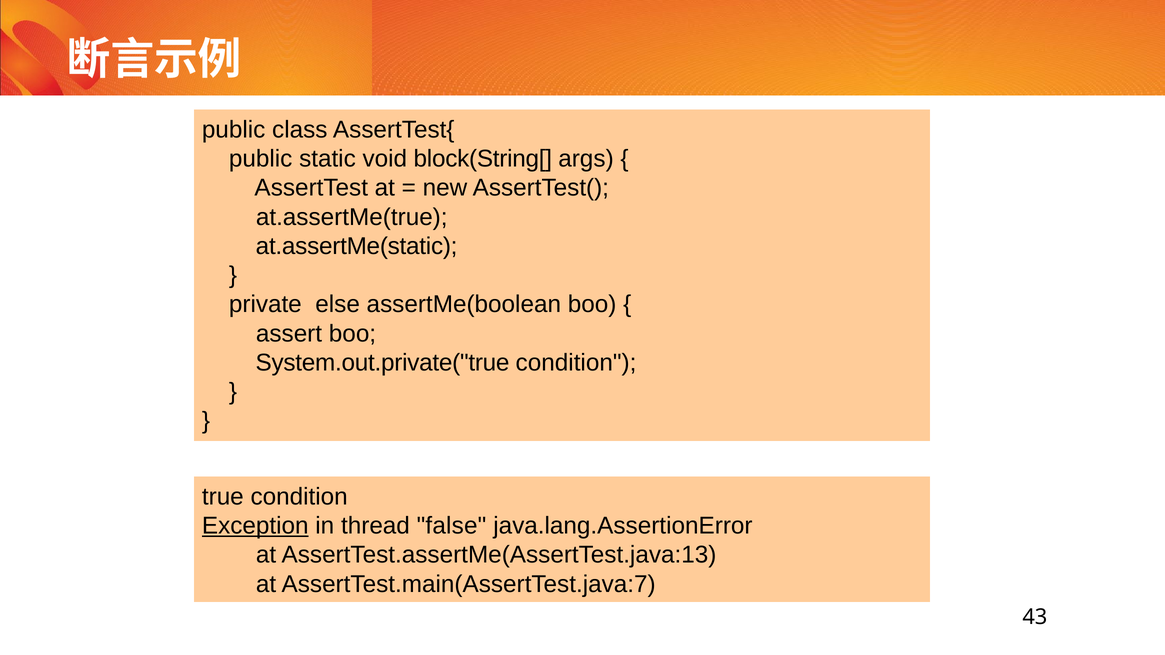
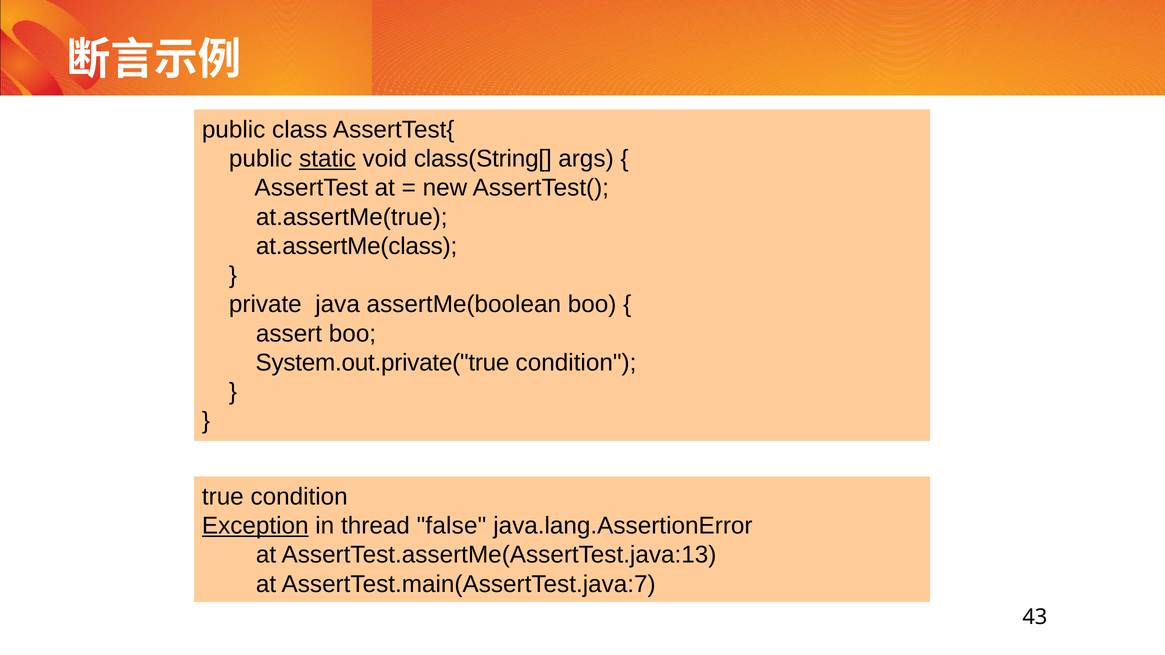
static underline: none -> present
block(String[: block(String[ -> class(String[
at.assertMe(static: at.assertMe(static -> at.assertMe(class
else: else -> java
